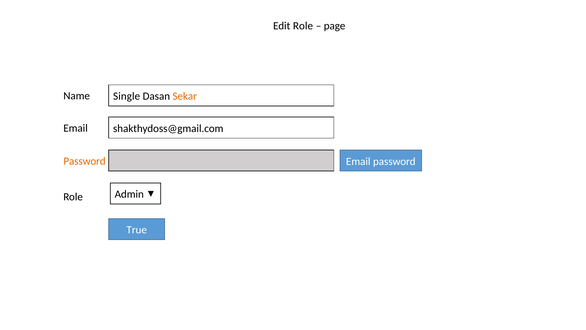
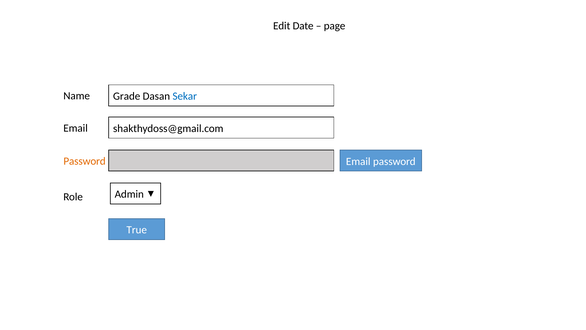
Edit Role: Role -> Date
Single: Single -> Grade
Sekar colour: orange -> blue
